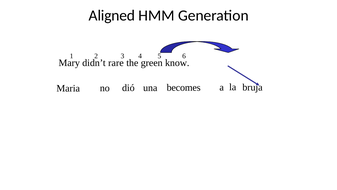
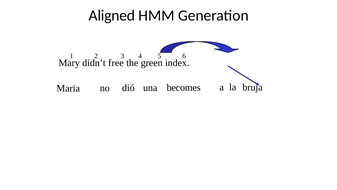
rare: rare -> free
know: know -> index
